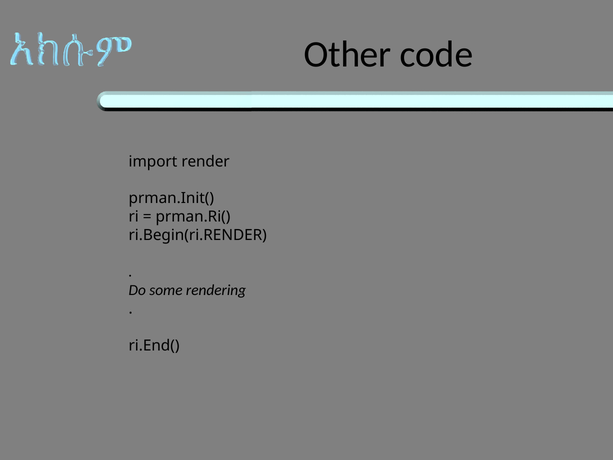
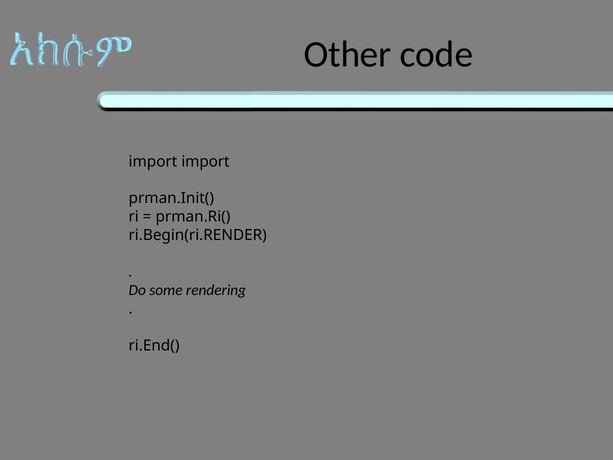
import render: render -> import
